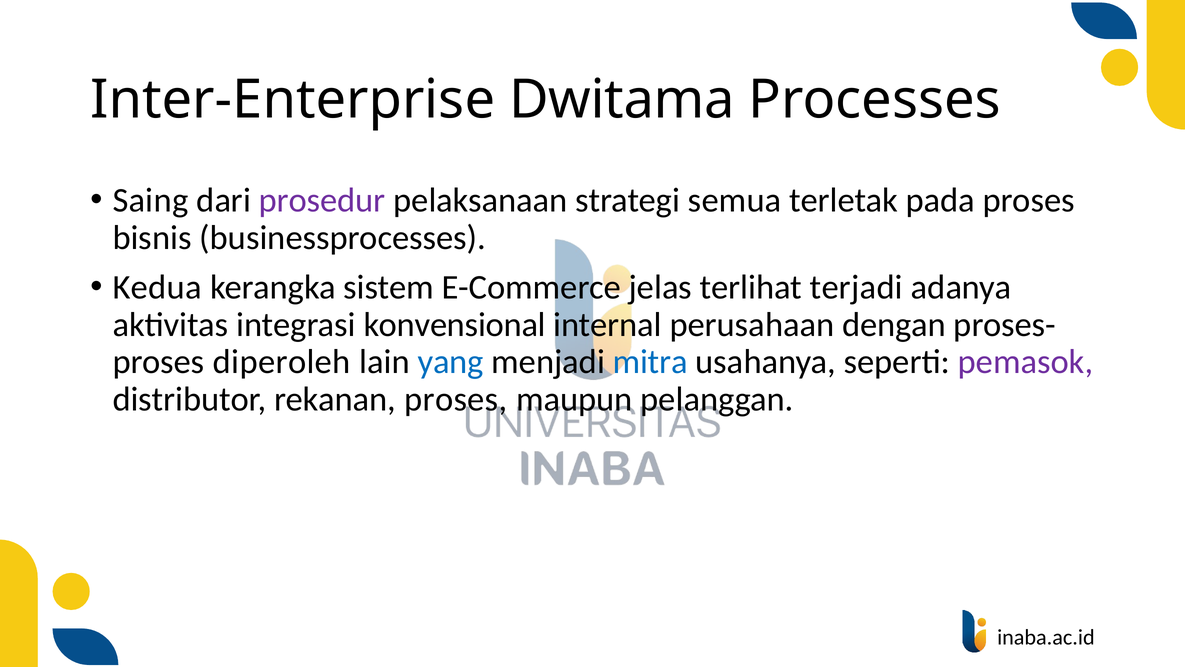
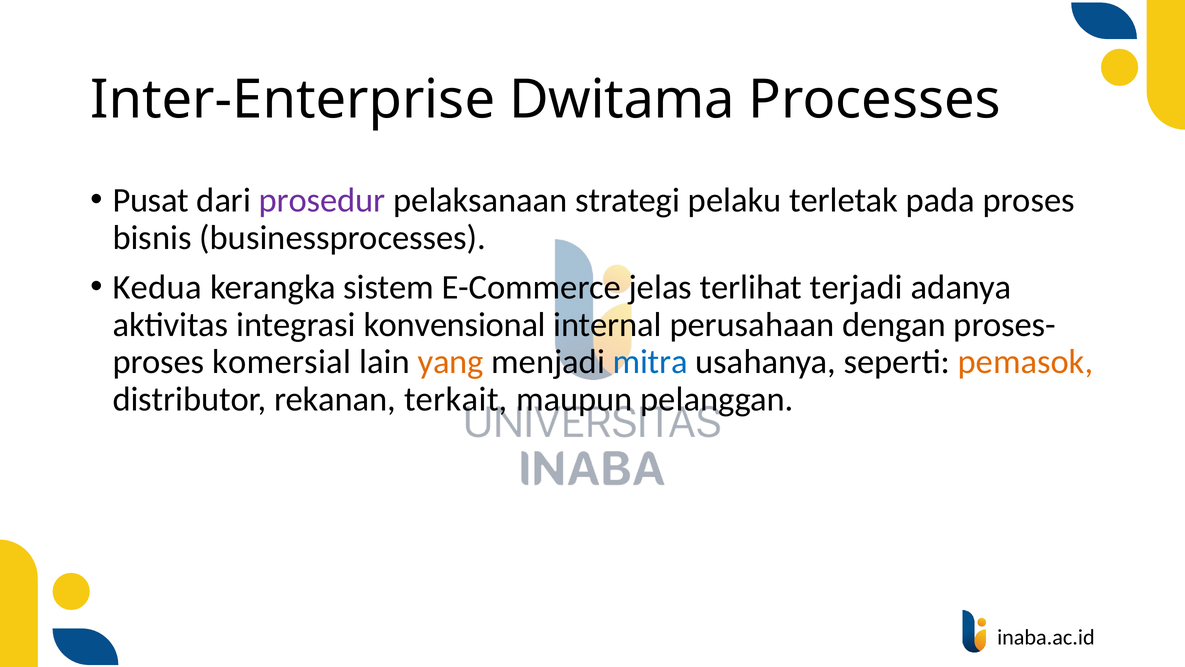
Saing: Saing -> Pusat
semua: semua -> pelaku
diperoleh: diperoleh -> komersial
yang colour: blue -> orange
pemasok colour: purple -> orange
rekanan proses: proses -> terkait
